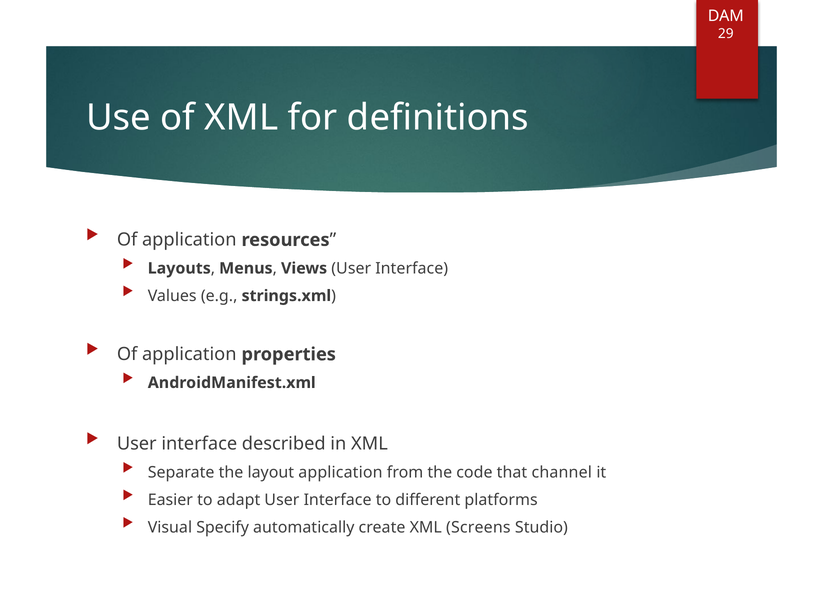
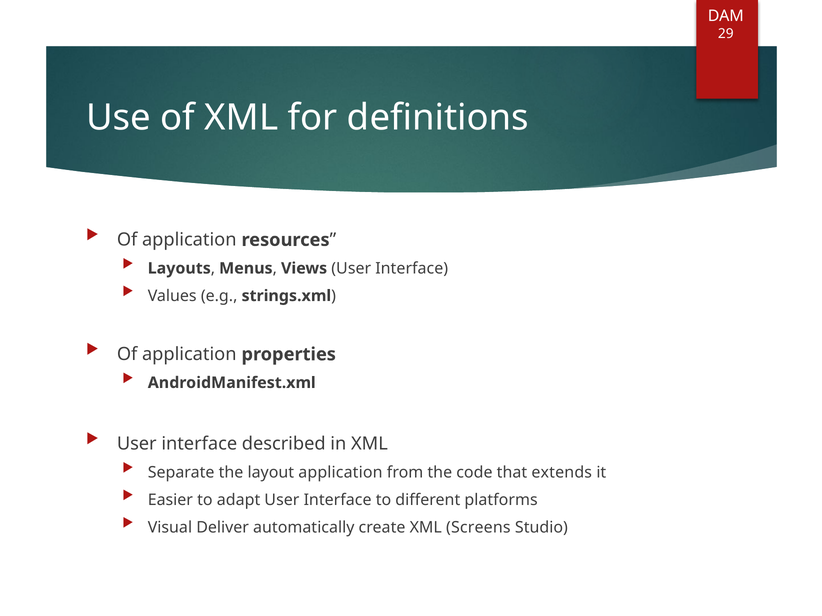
channel: channel -> extends
Specify: Specify -> Deliver
